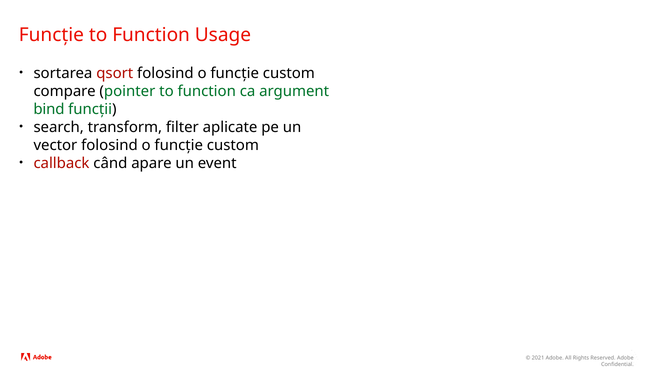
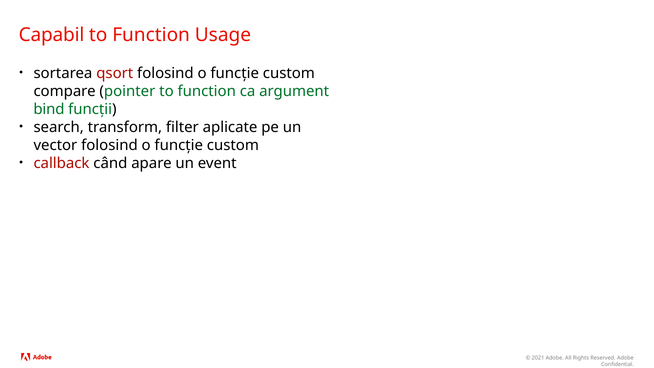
Funcție at (51, 35): Funcție -> Capabil
